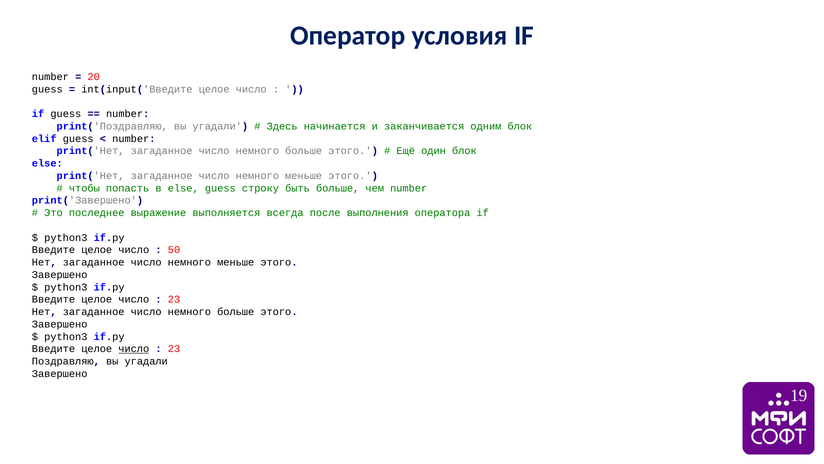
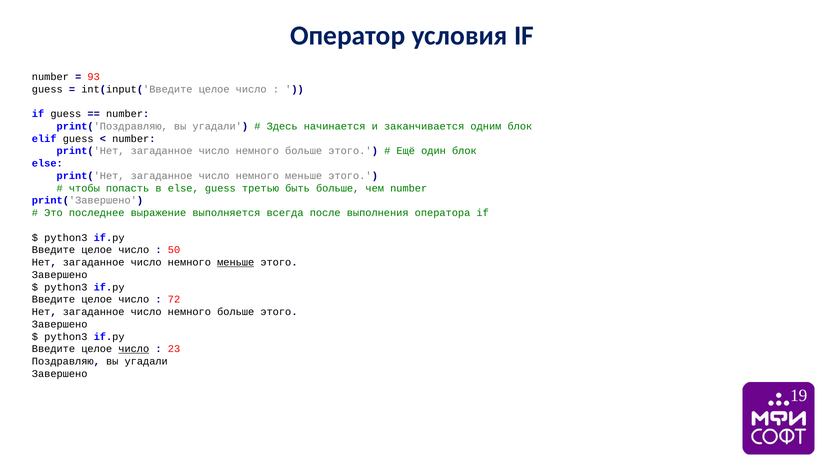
20: 20 -> 93
строку: строку -> третью
меньше at (236, 262) underline: none -> present
23 at (174, 299): 23 -> 72
